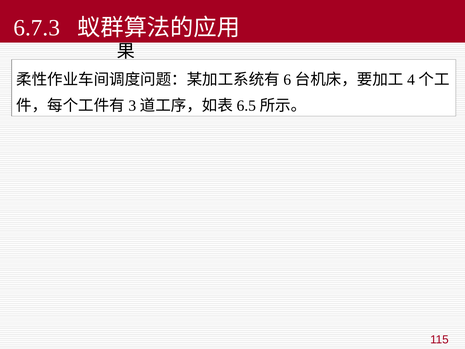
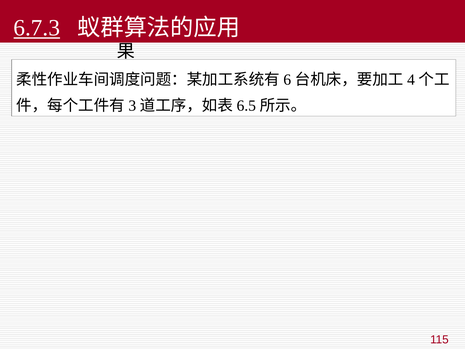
6.7.3 underline: none -> present
